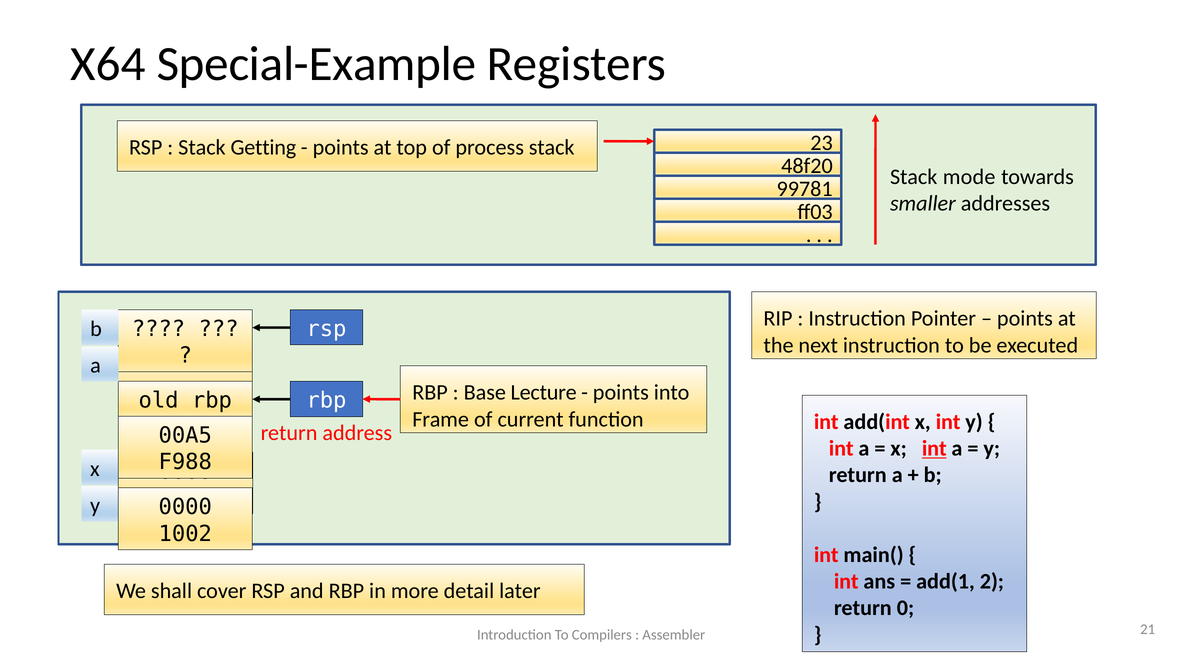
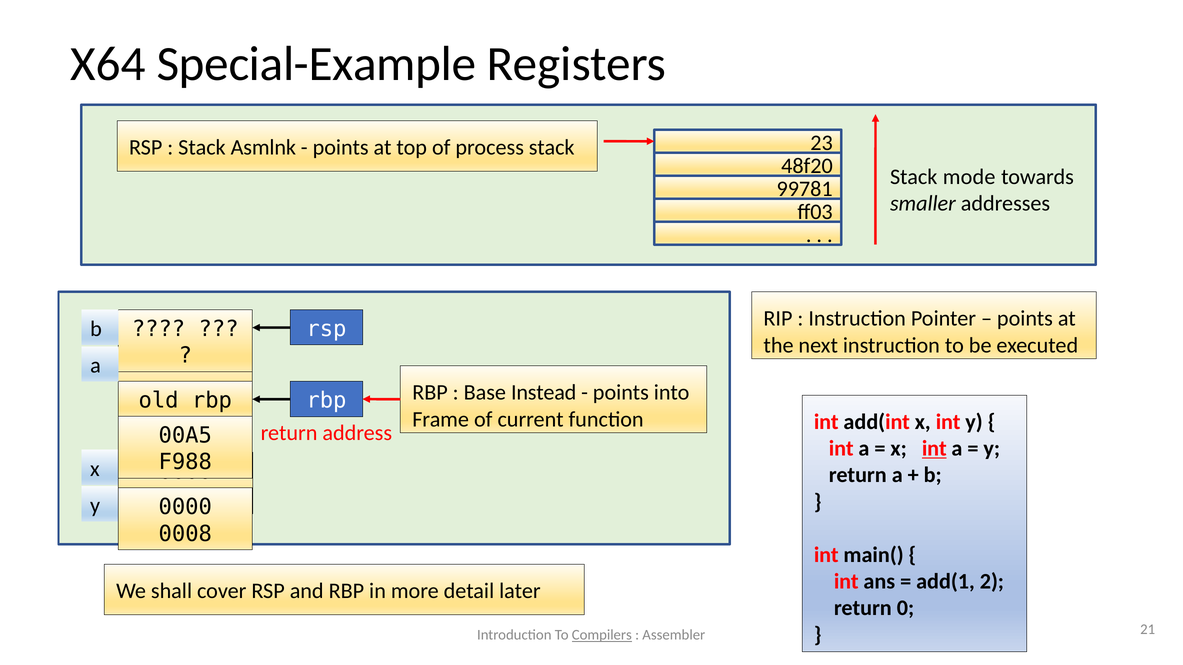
Getting: Getting -> Asmlnk
Lecture: Lecture -> Instead
1002: 1002 -> 0008
Compilers underline: none -> present
